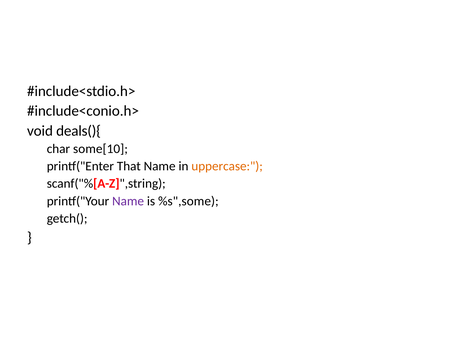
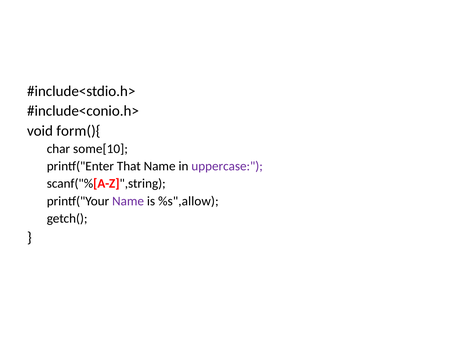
deals(){: deals(){ -> form(){
uppercase colour: orange -> purple
%s",some: %s",some -> %s",allow
